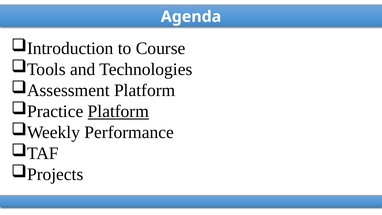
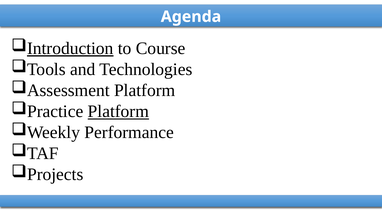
Introduction underline: none -> present
